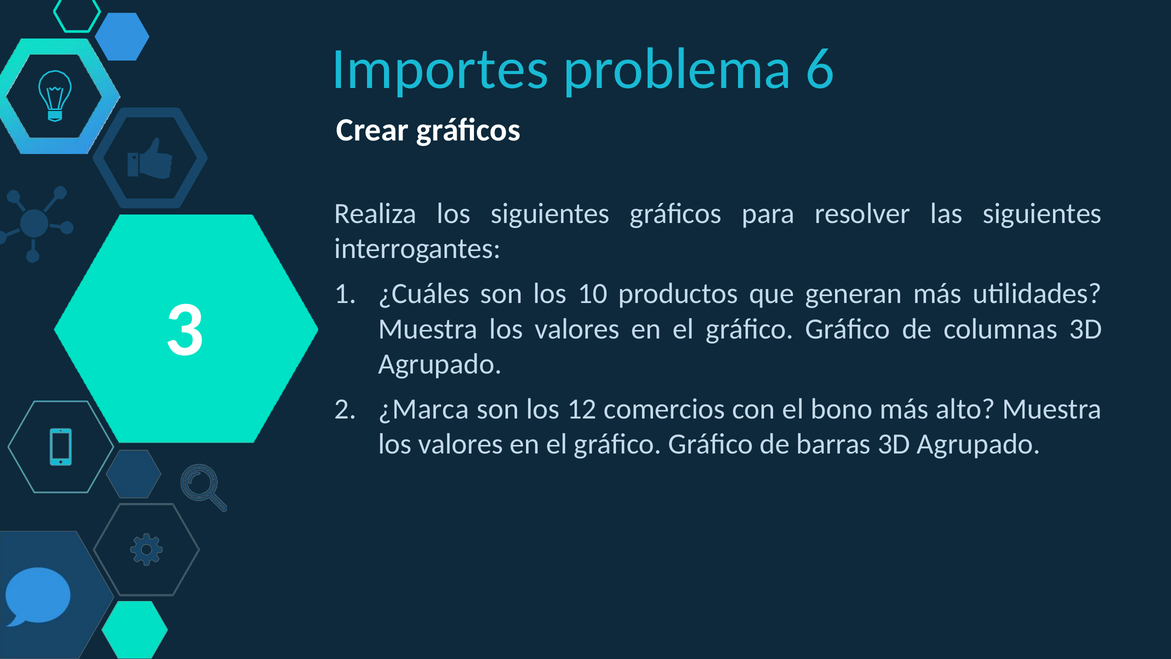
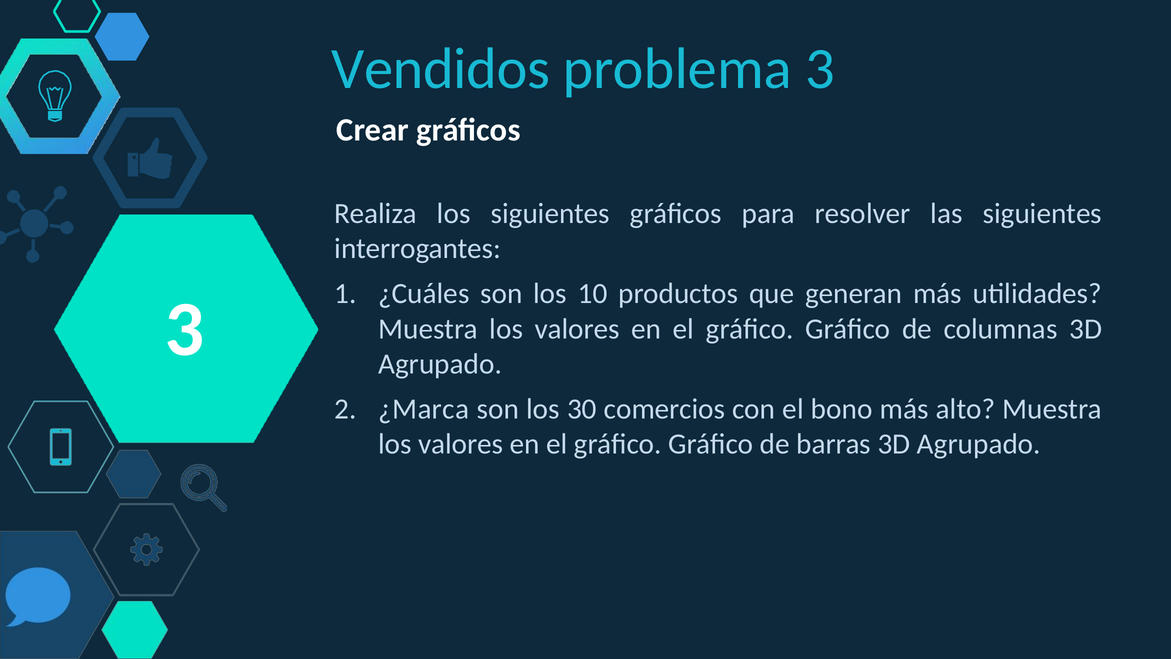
Importes: Importes -> Vendidos
problema 6: 6 -> 3
12: 12 -> 30
